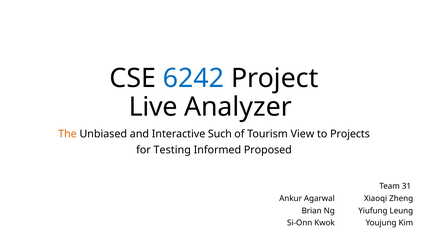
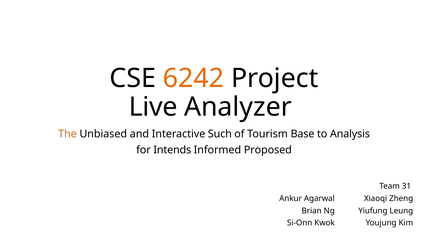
6242 colour: blue -> orange
View: View -> Base
Projects: Projects -> Analysis
Testing: Testing -> Intends
